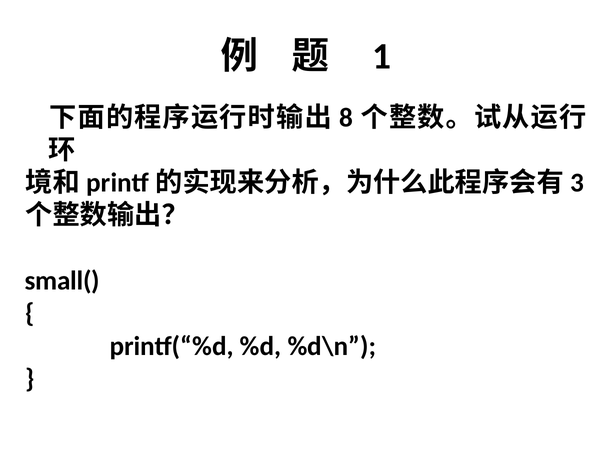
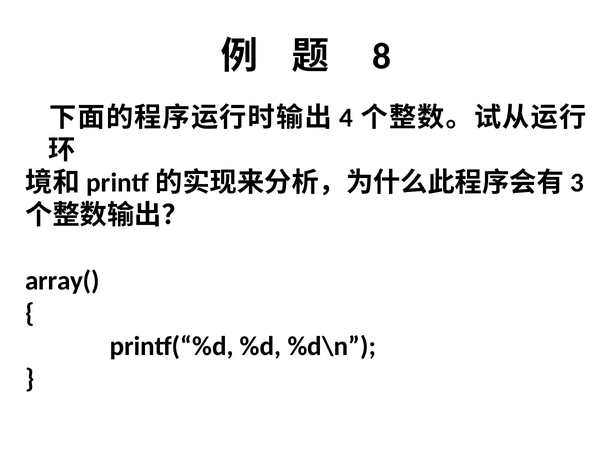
1: 1 -> 8
8: 8 -> 4
small(: small( -> array(
